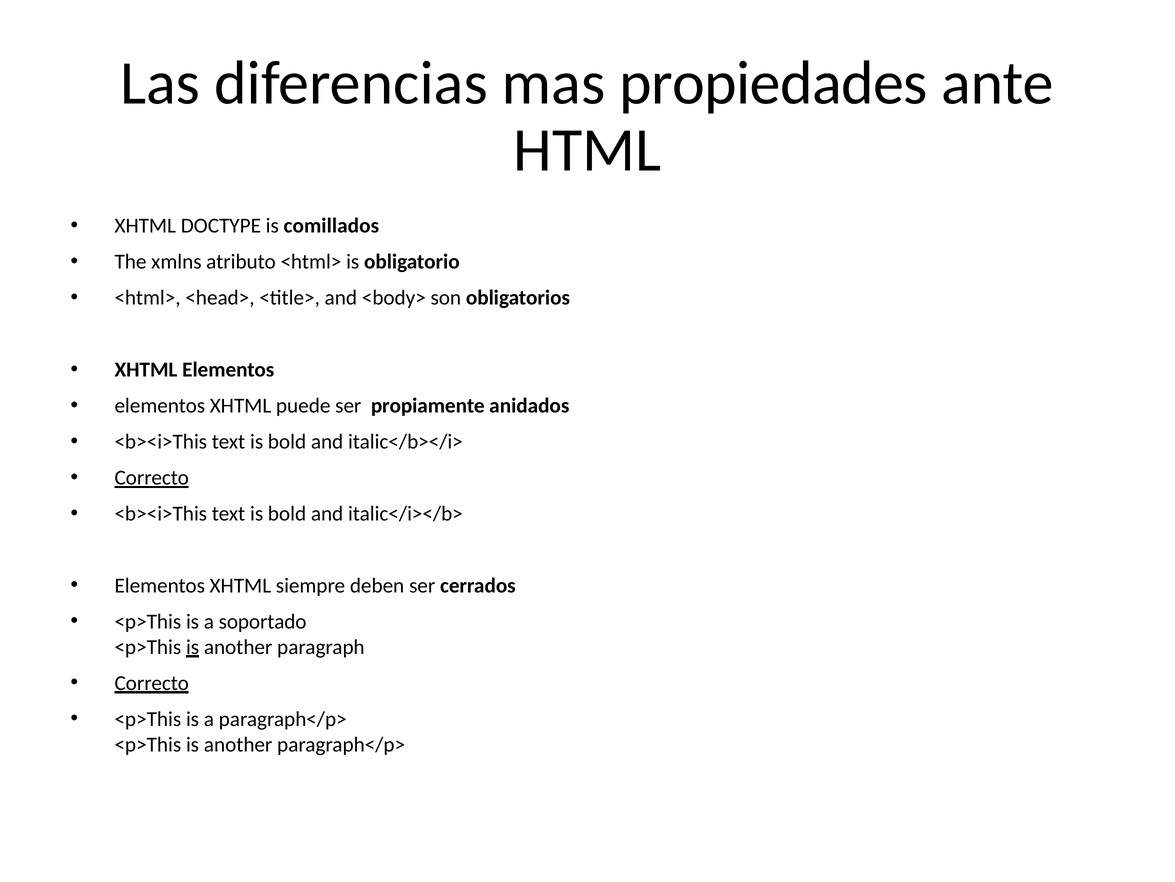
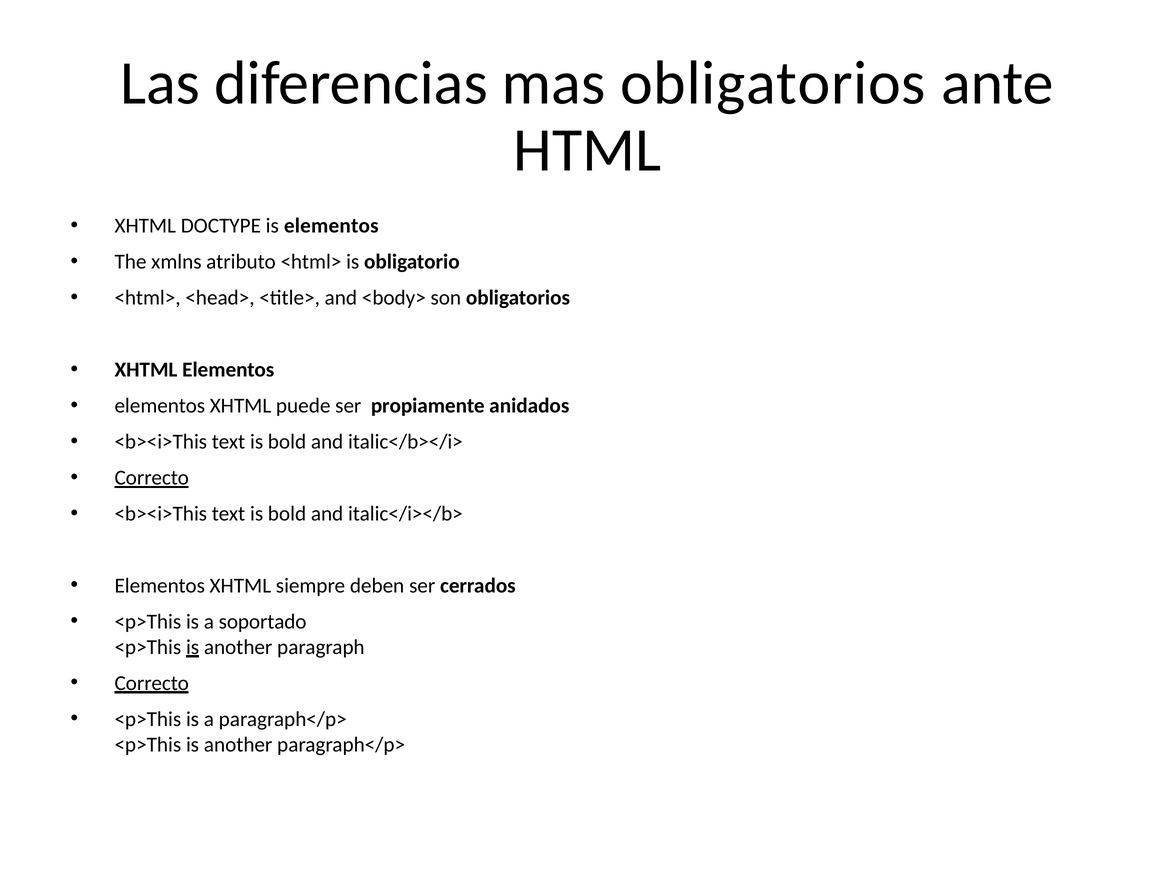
mas propiedades: propiedades -> obligatorios
is comillados: comillados -> elementos
